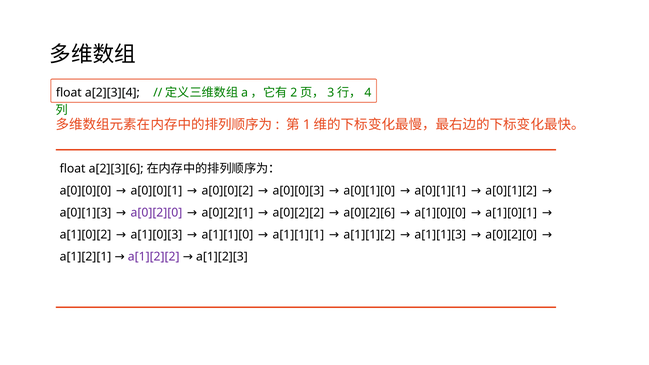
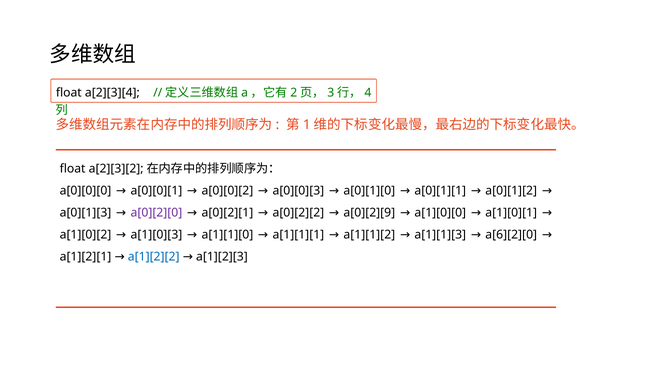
a[2][3][6: a[2][3][6 -> a[2][3][2
a[0][2][6: a[0][2][6 -> a[0][2][9
a[1][1][3 a[0][2][0: a[0][2][0 -> a[6][2][0
a[1][2][2 colour: purple -> blue
